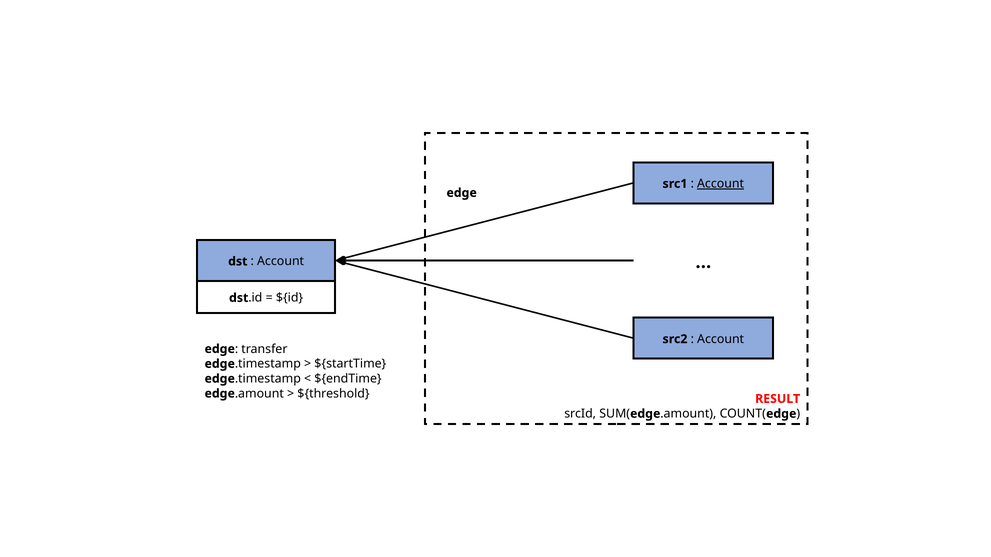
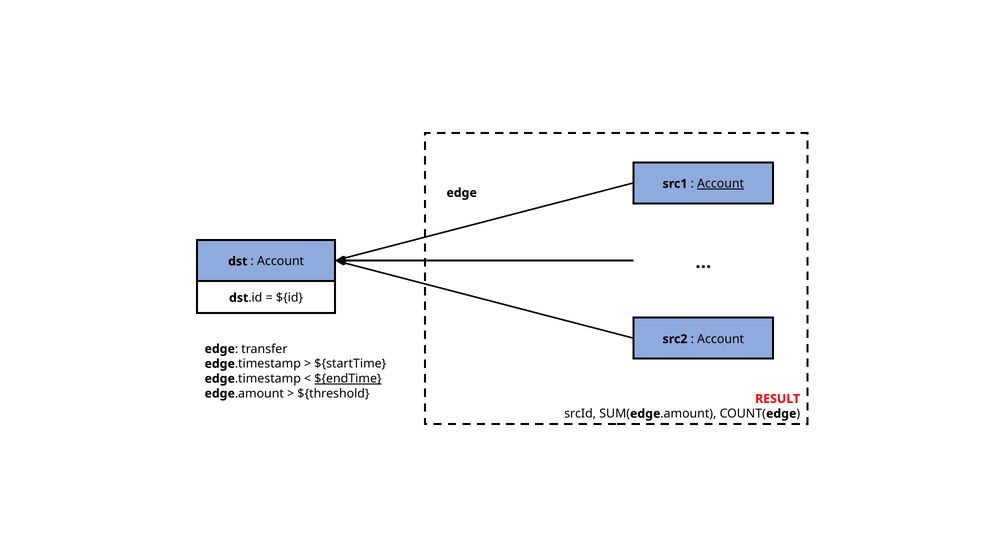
${endTime underline: none -> present
